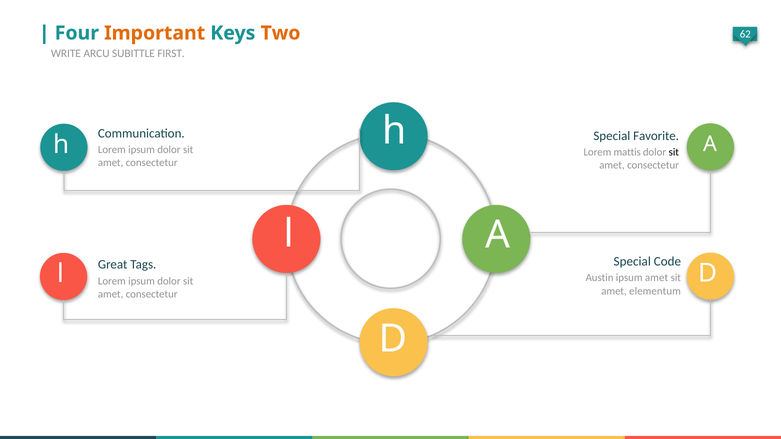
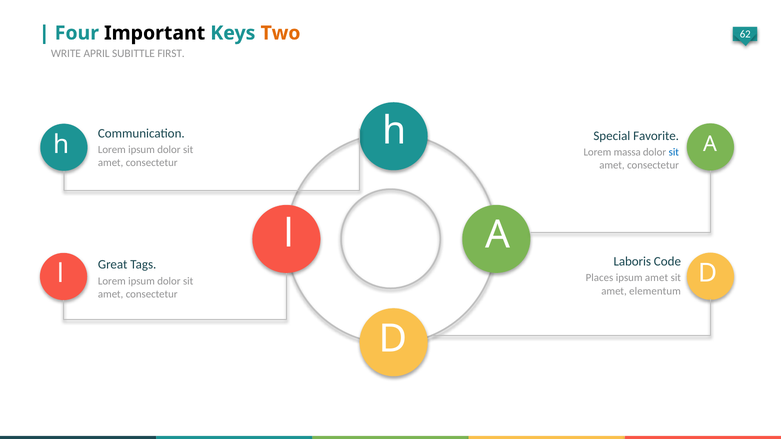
Important colour: orange -> black
ARCU: ARCU -> APRIL
mattis: mattis -> massa
sit at (674, 152) colour: black -> blue
Special at (632, 262): Special -> Laboris
Austin: Austin -> Places
